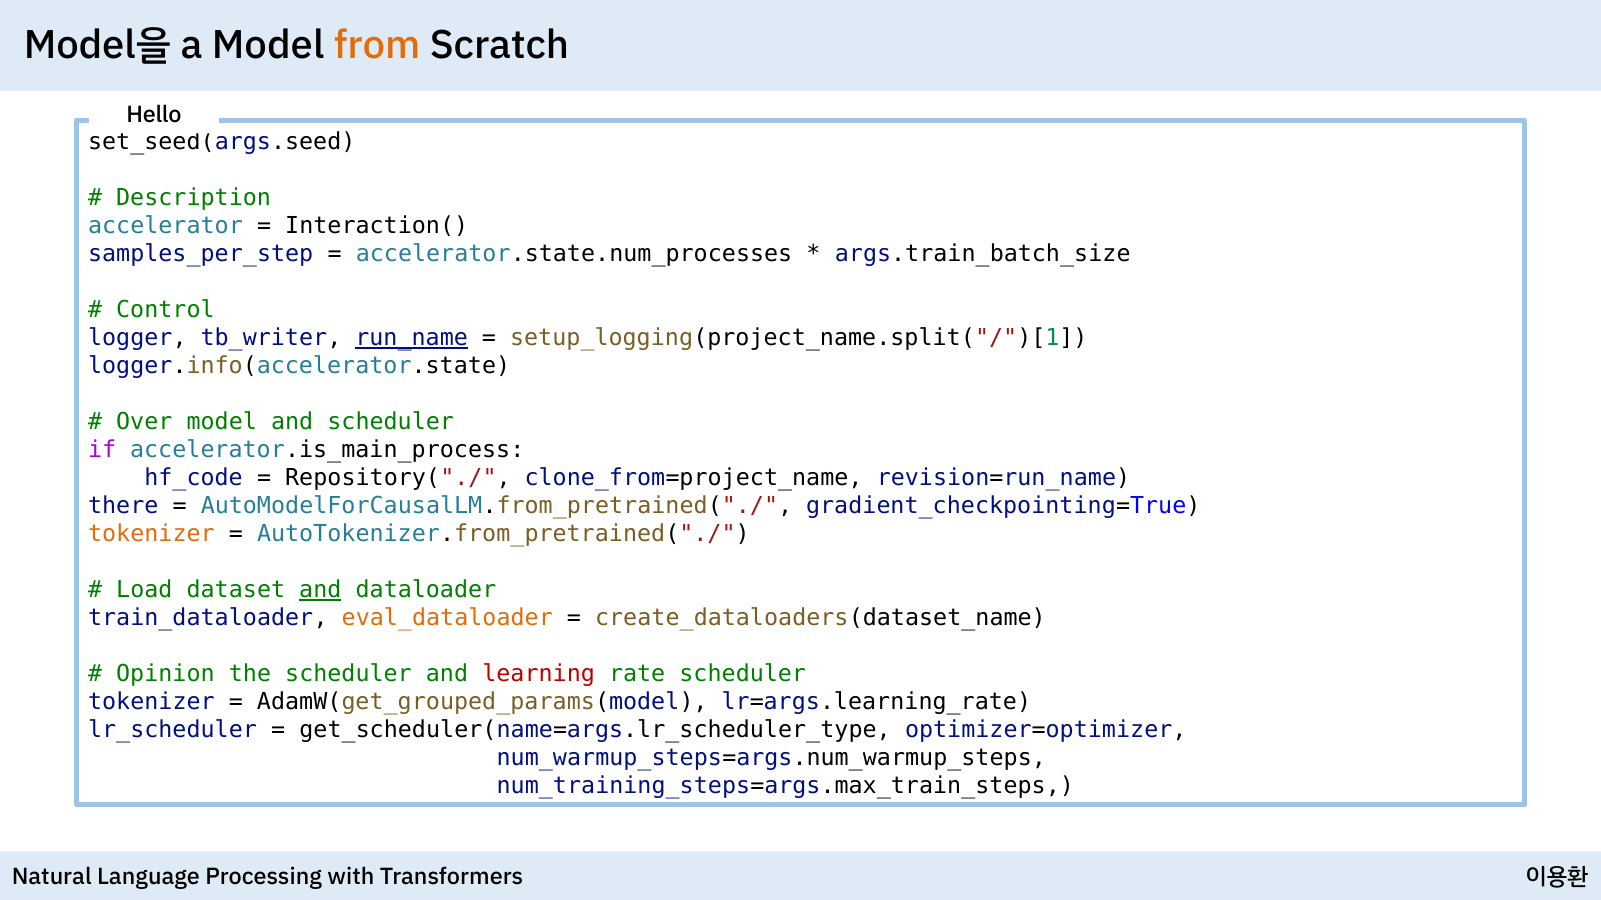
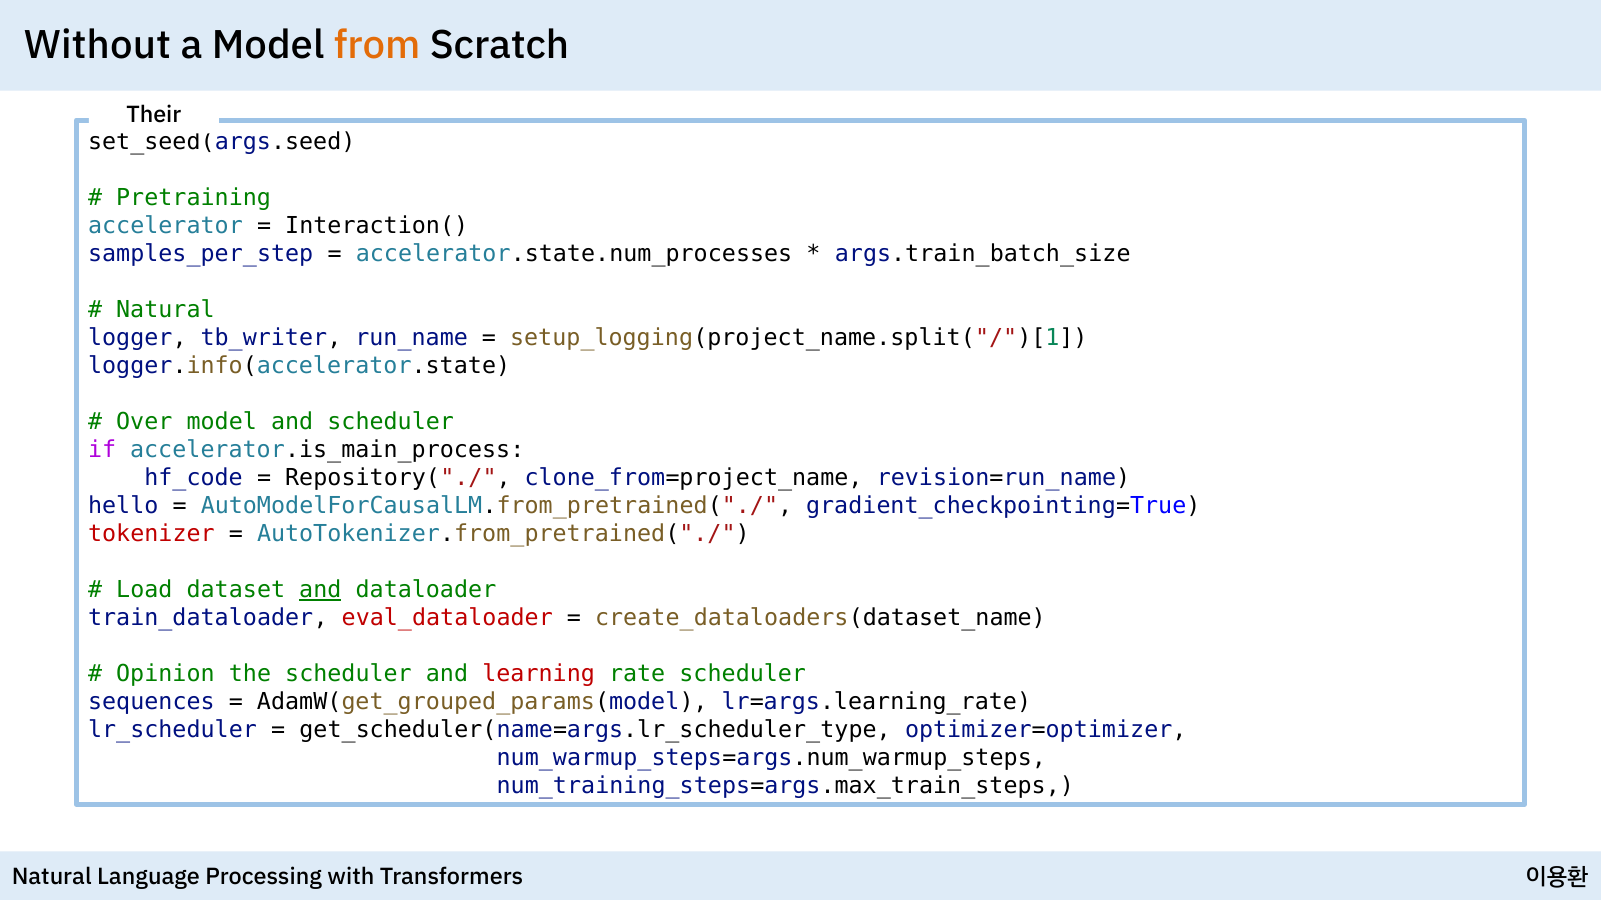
Model을: Model을 -> Without
Hello: Hello -> Their
Description: Description -> Pretraining
Control at (165, 310): Control -> Natural
run_name underline: present -> none
there: there -> hello
tokenizer at (151, 534) colour: orange -> red
eval_dataloader colour: orange -> red
tokenizer at (151, 702): tokenizer -> sequences
